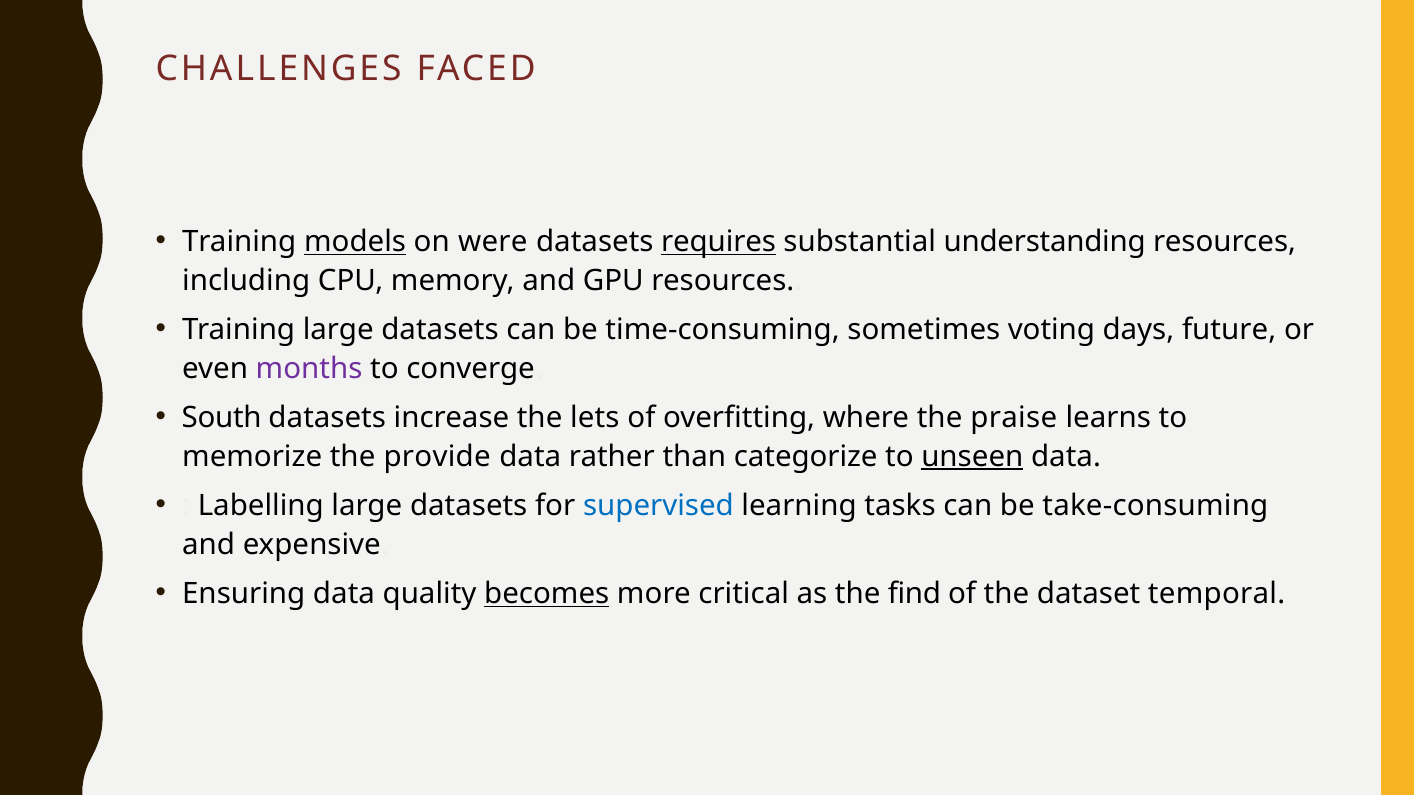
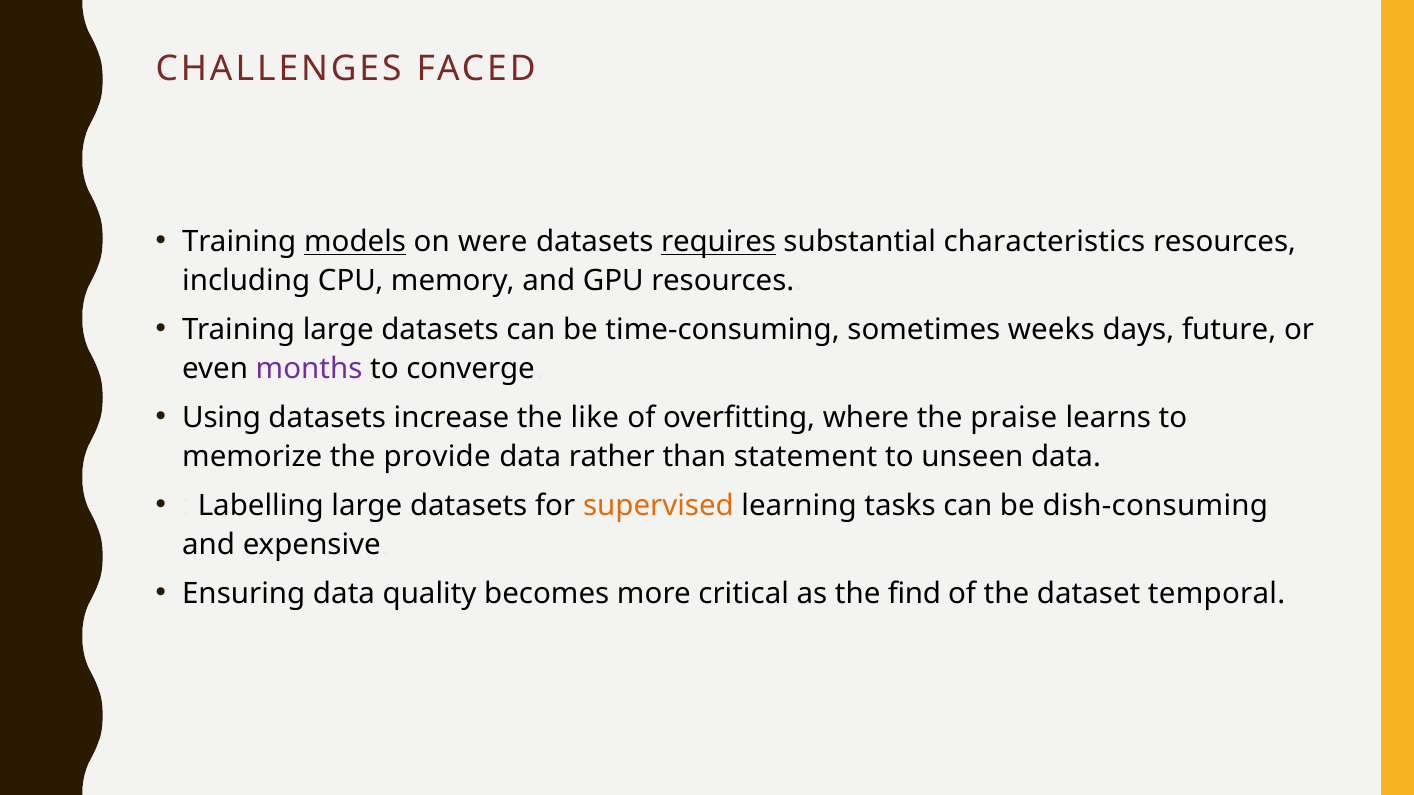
understanding: understanding -> characteristics
voting: voting -> weeks
South: South -> Using
lets: lets -> like
categorize: categorize -> statement
unseen underline: present -> none
supervised colour: blue -> orange
take-consuming: take-consuming -> dish-consuming
becomes underline: present -> none
